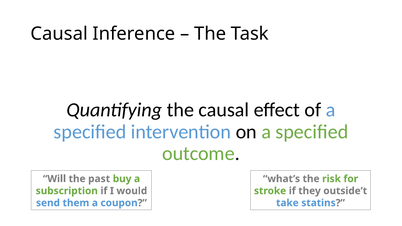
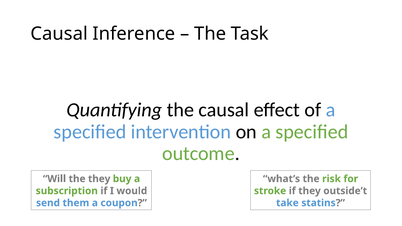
the past: past -> they
